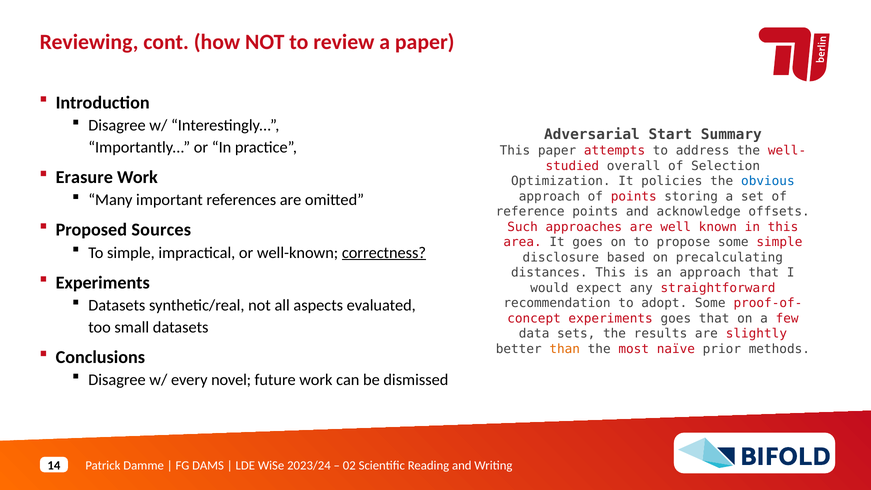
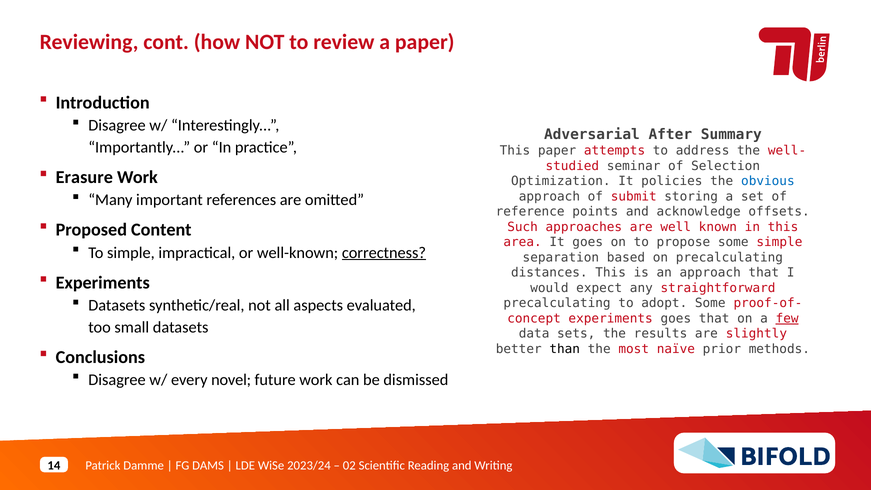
Start: Start -> After
overall: overall -> seminar
of points: points -> submit
Sources: Sources -> Content
disclosure: disclosure -> separation
recommendation at (557, 303): recommendation -> precalculating
few underline: none -> present
than colour: orange -> black
